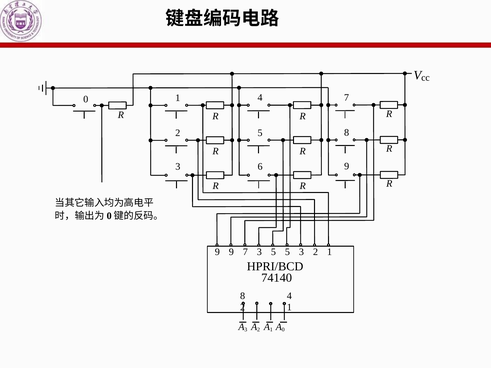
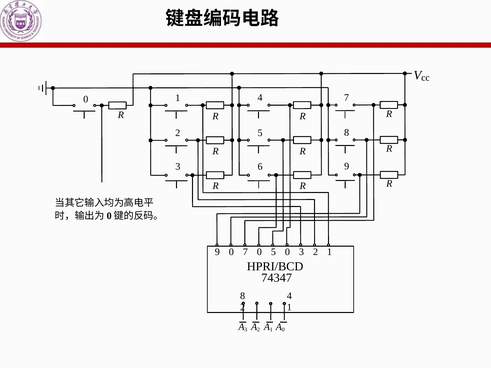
9 9: 9 -> 0
7 3: 3 -> 0
5 5: 5 -> 0
74140: 74140 -> 74347
